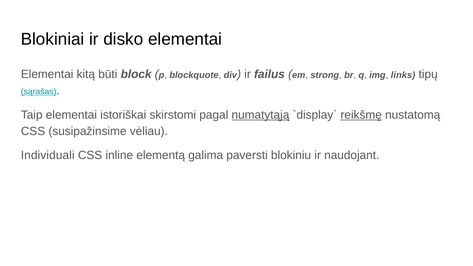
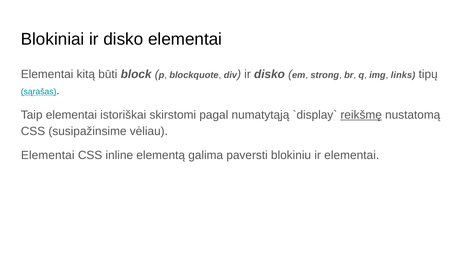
failus at (269, 74): failus -> disko
numatytąją underline: present -> none
Individuali at (48, 155): Individuali -> Elementai
ir naudojant: naudojant -> elementai
